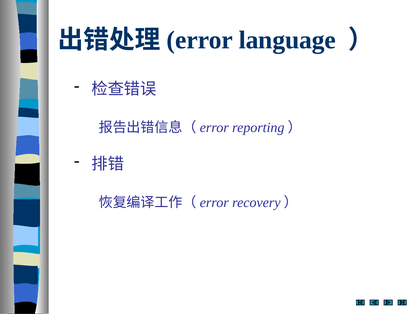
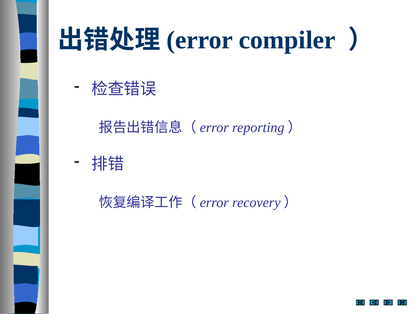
language: language -> compiler
